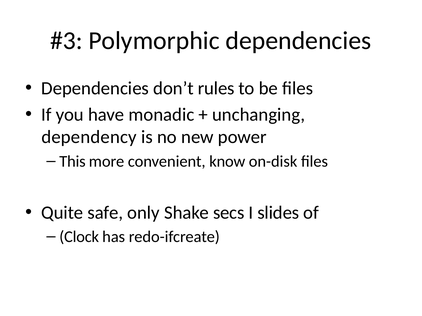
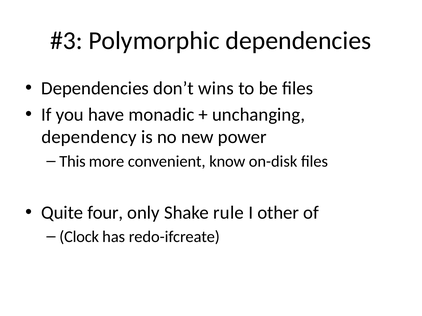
rules: rules -> wins
safe: safe -> four
secs: secs -> rule
slides: slides -> other
